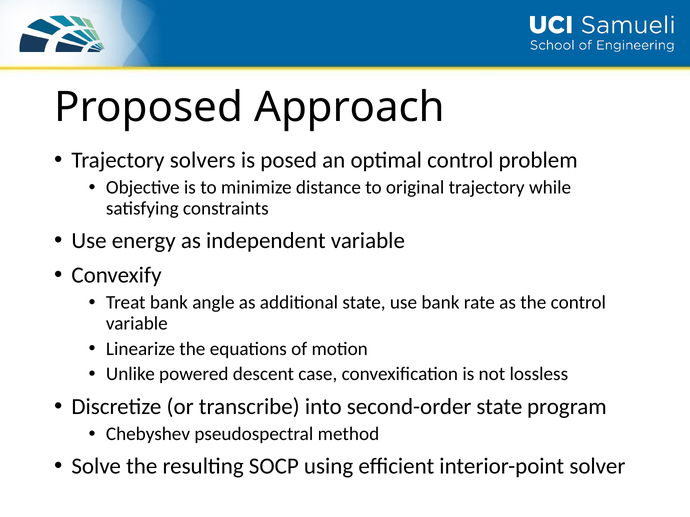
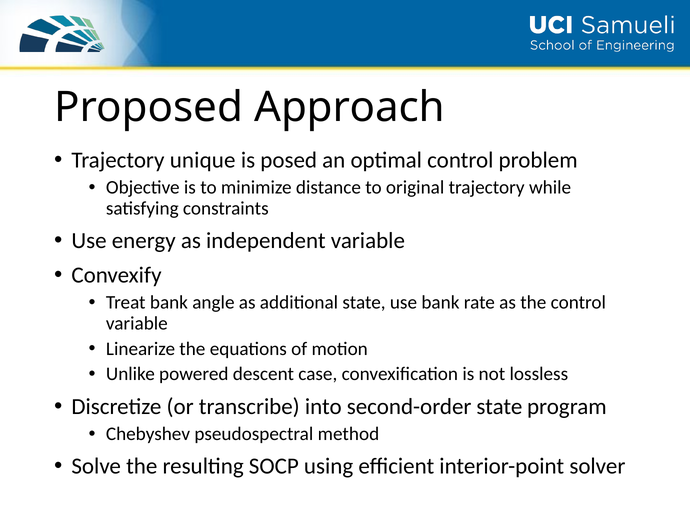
solvers: solvers -> unique
